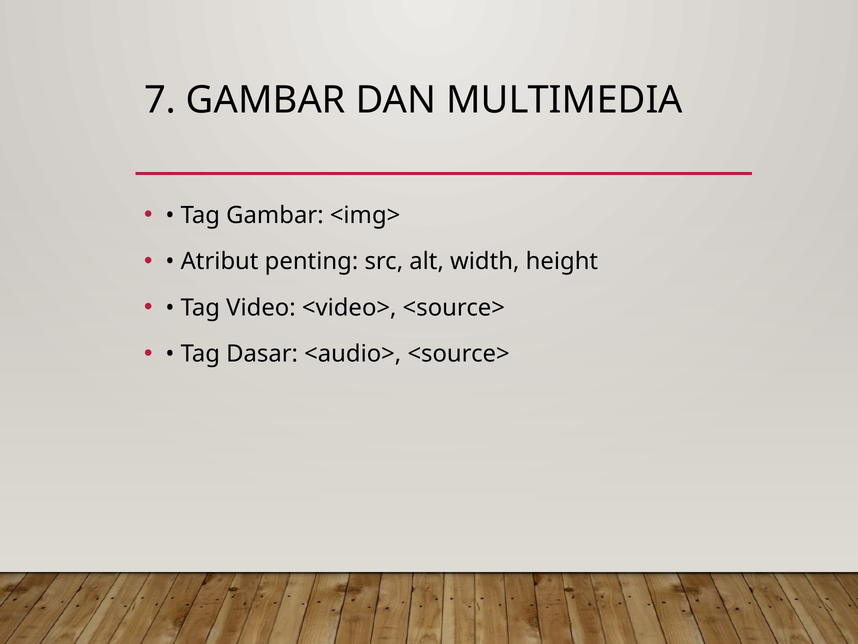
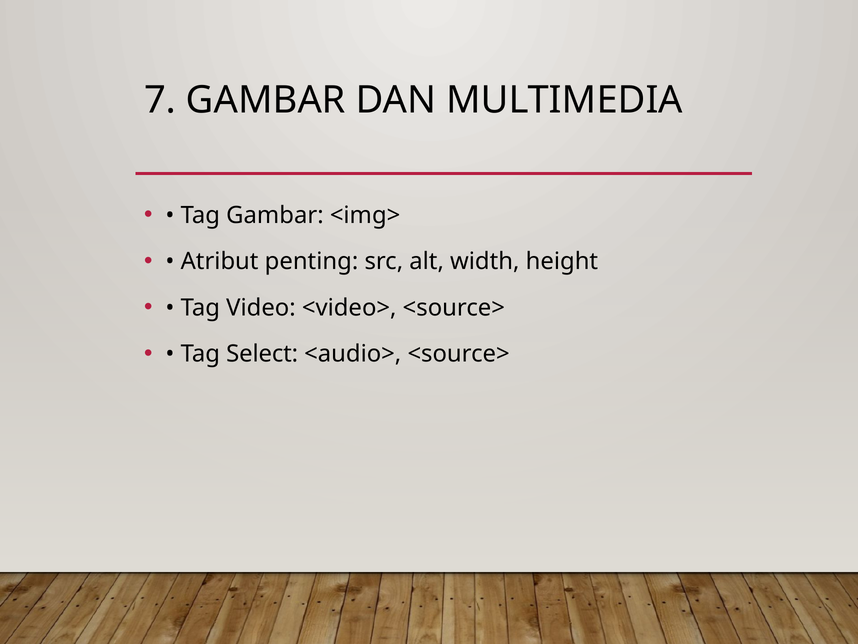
Dasar: Dasar -> Select
